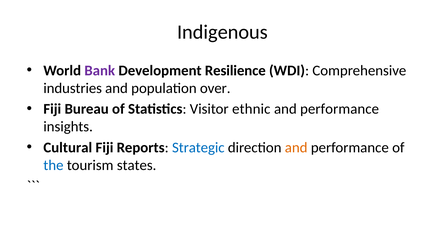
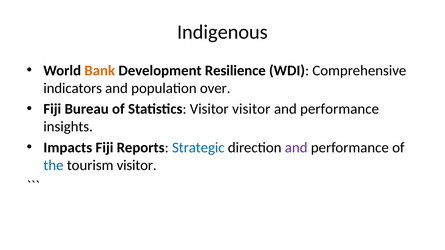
Bank colour: purple -> orange
industries: industries -> indicators
Visitor ethnic: ethnic -> visitor
Cultural: Cultural -> Impacts
and at (296, 148) colour: orange -> purple
tourism states: states -> visitor
